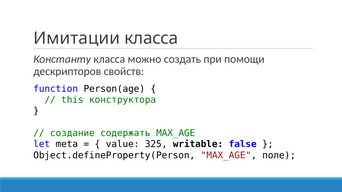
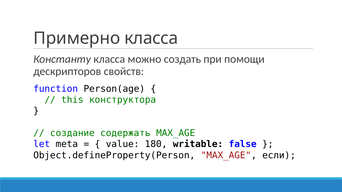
Имитации: Имитации -> Примерно
325: 325 -> 180
поле: поле -> если
